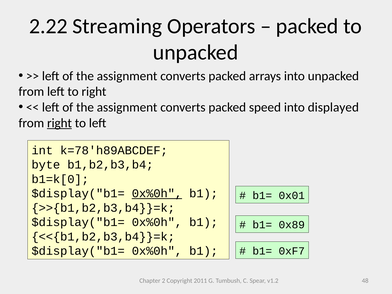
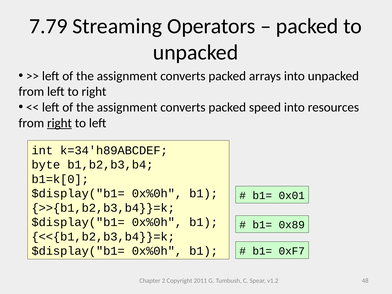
2.22: 2.22 -> 7.79
displayed: displayed -> resources
k=78'h89ABCDEF: k=78'h89ABCDEF -> k=34'h89ABCDEF
0x%0h at (157, 194) underline: present -> none
